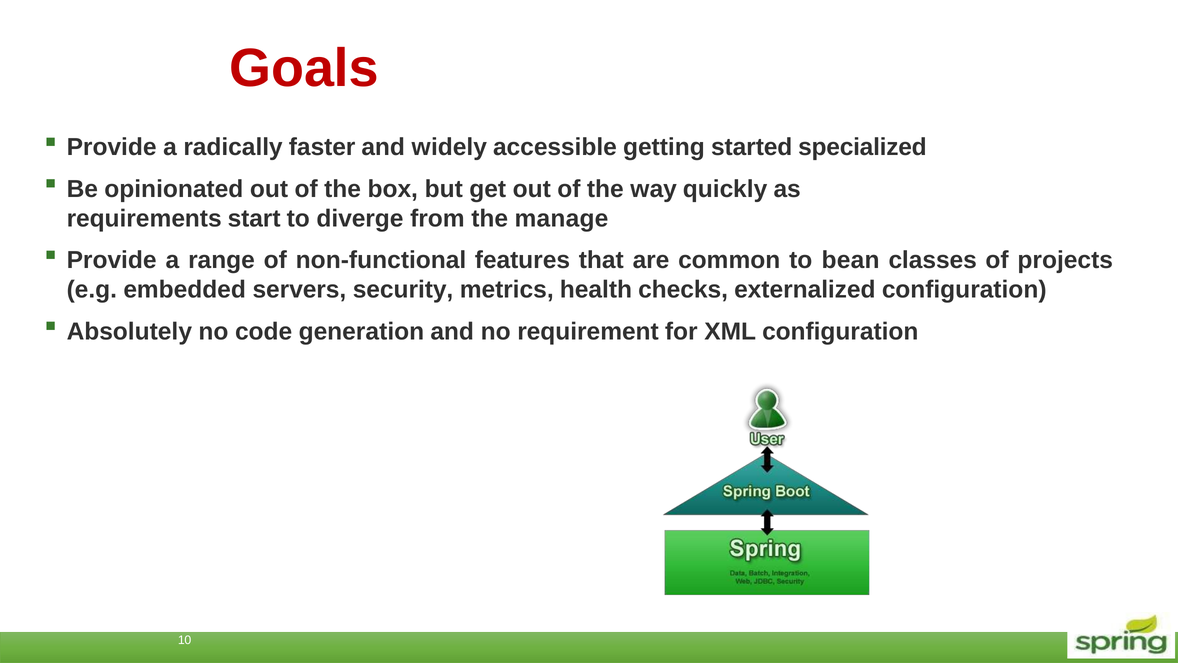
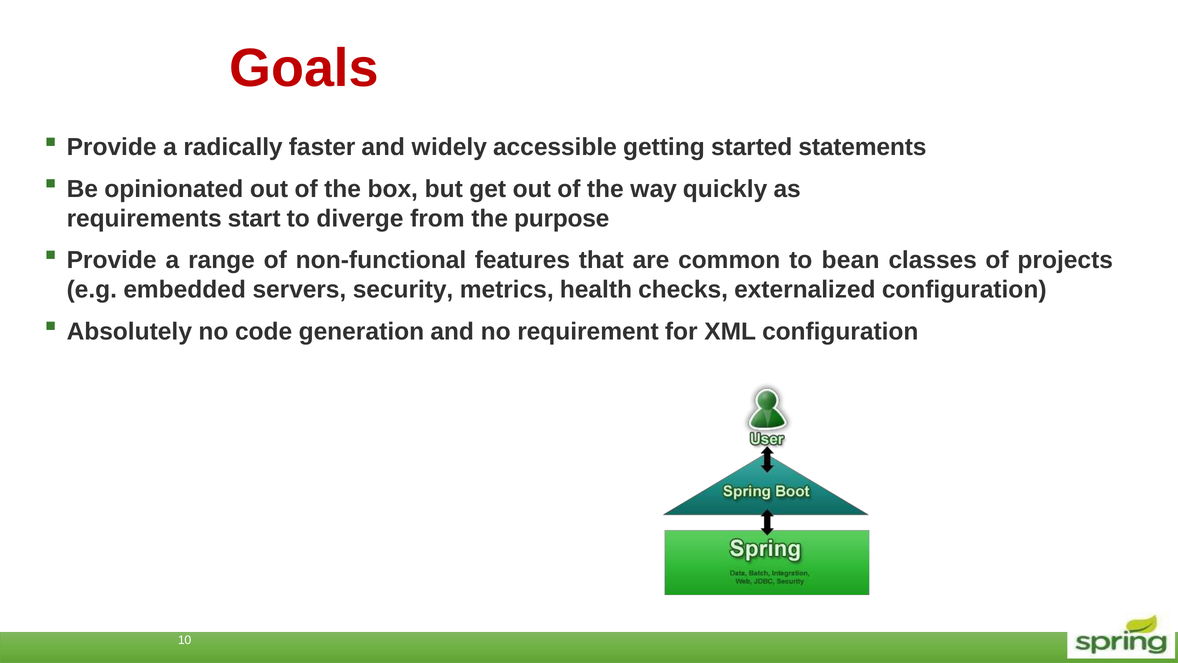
specialized: specialized -> statements
manage: manage -> purpose
